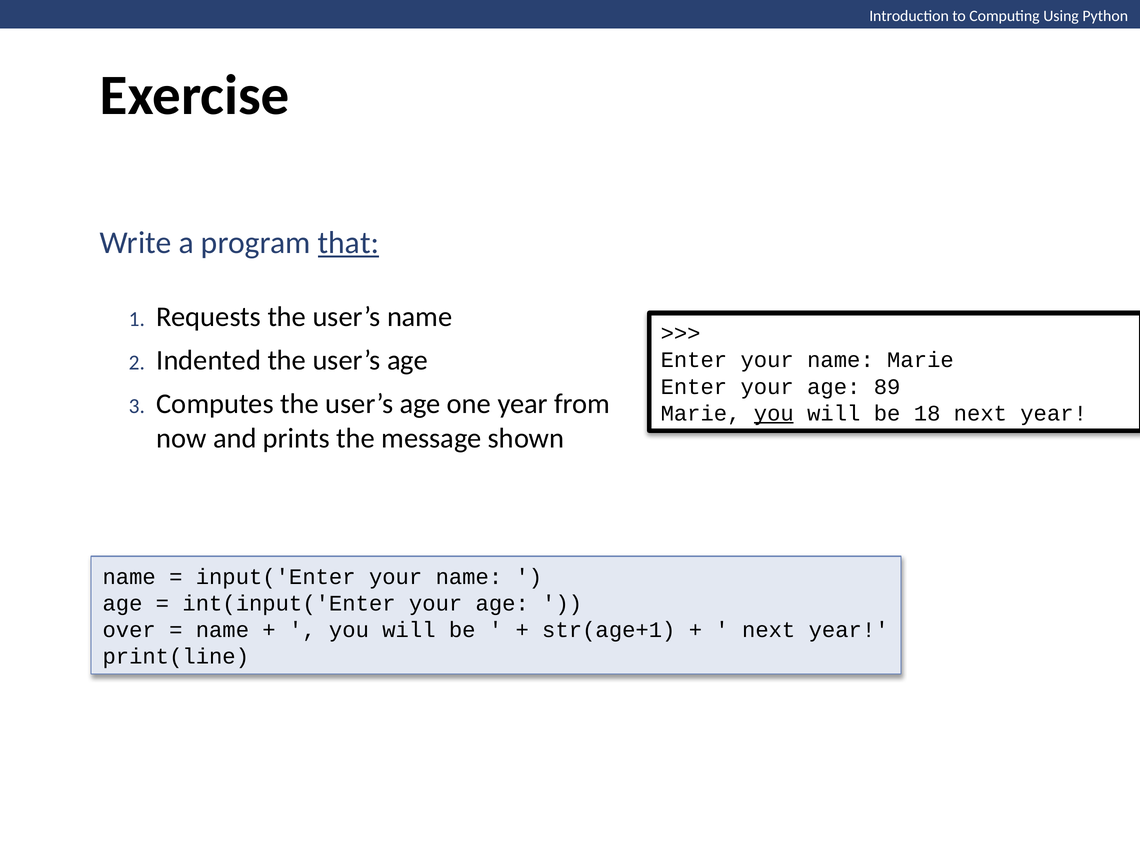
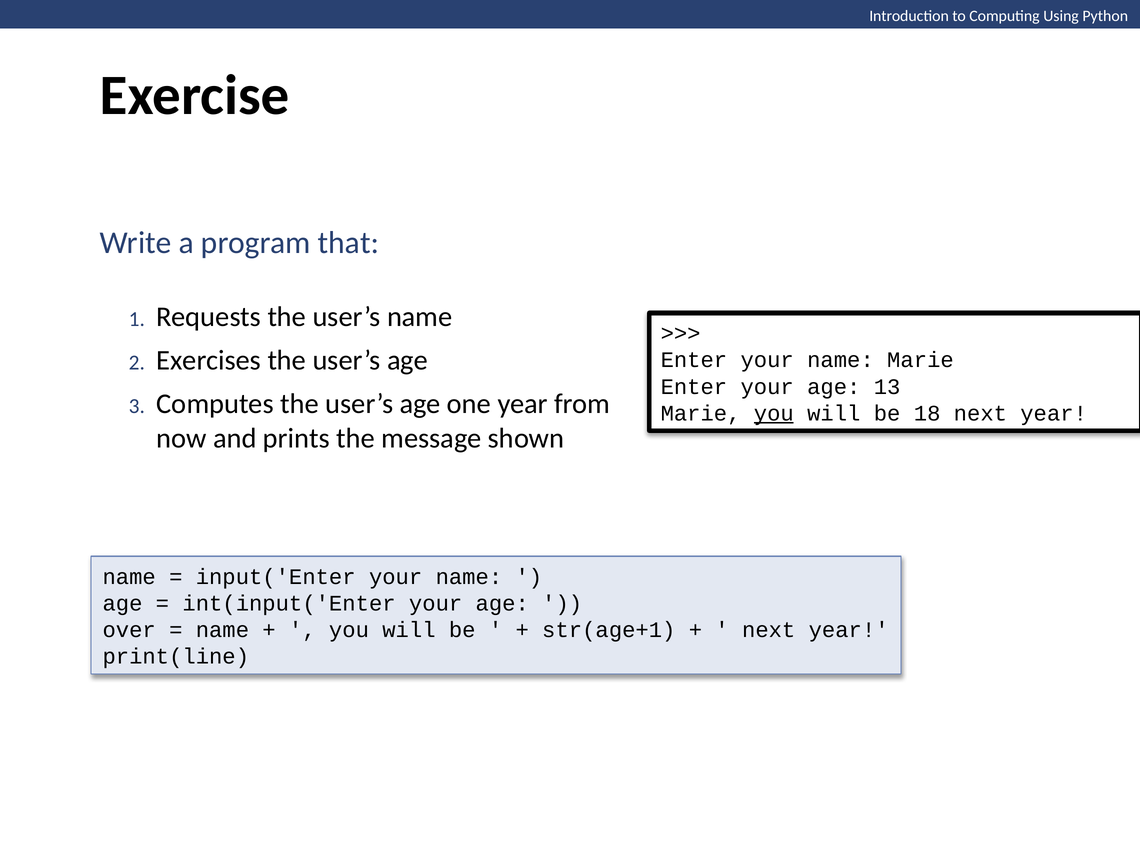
that underline: present -> none
Indented: Indented -> Exercises
89: 89 -> 13
